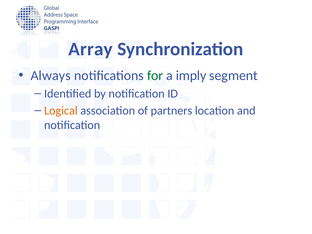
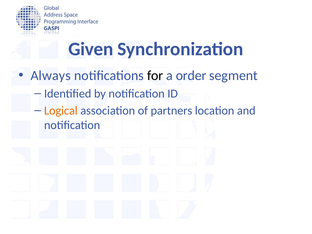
Array: Array -> Given
for colour: green -> black
imply: imply -> order
